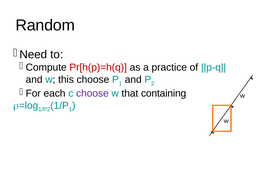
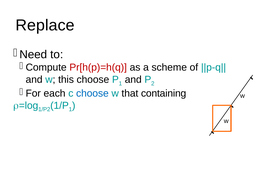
Random: Random -> Replace
practice: practice -> scheme
choose at (92, 93) colour: purple -> blue
